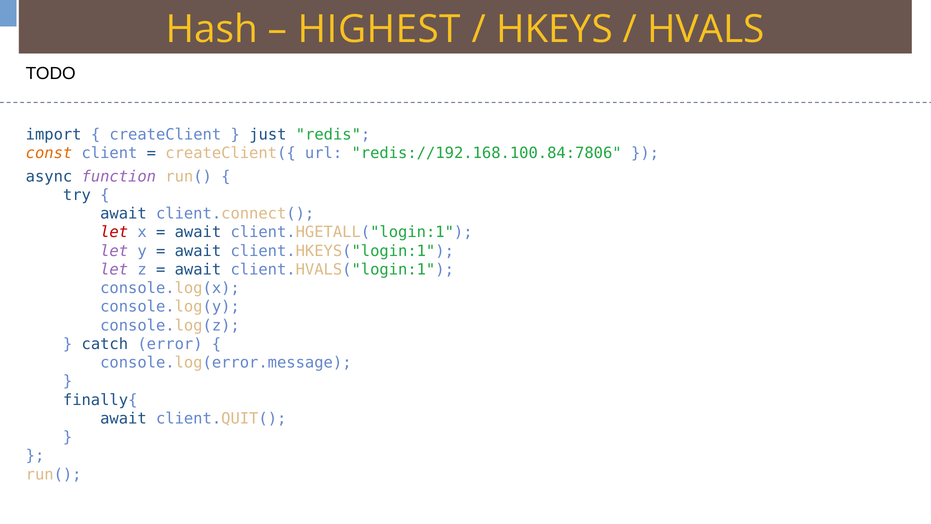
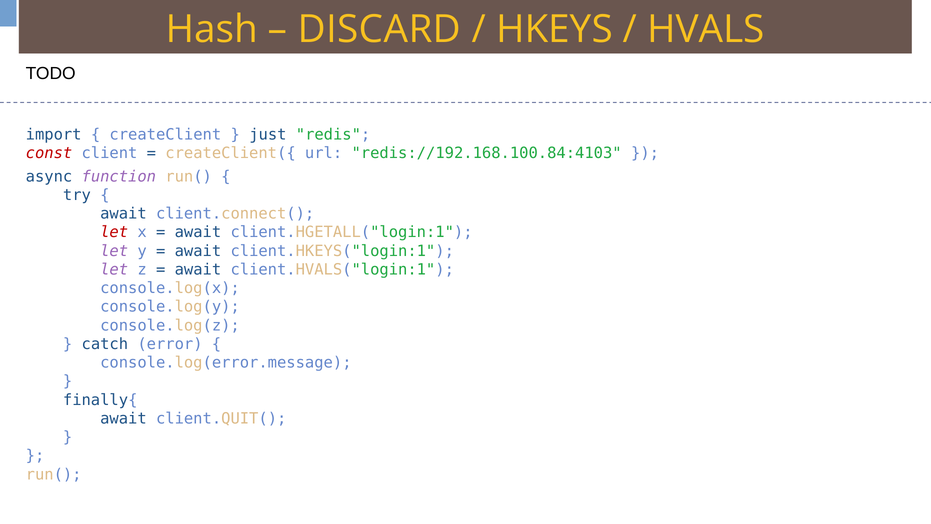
HIGHEST: HIGHEST -> DISCARD
const colour: orange -> red
redis://192.168.100.84:7806: redis://192.168.100.84:7806 -> redis://192.168.100.84:4103
